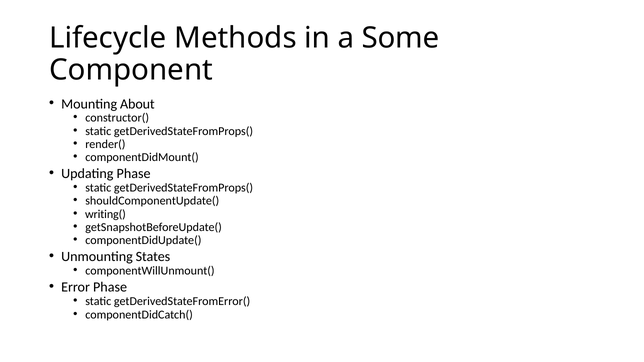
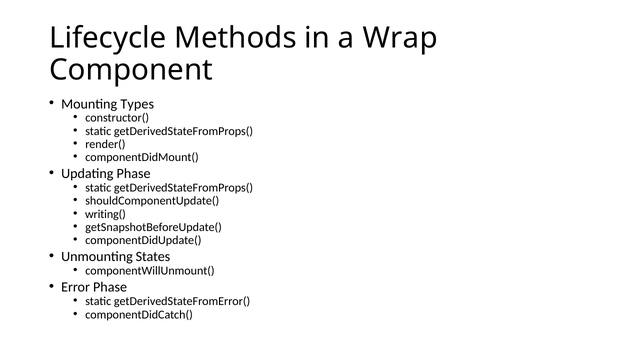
Some: Some -> Wrap
About: About -> Types
